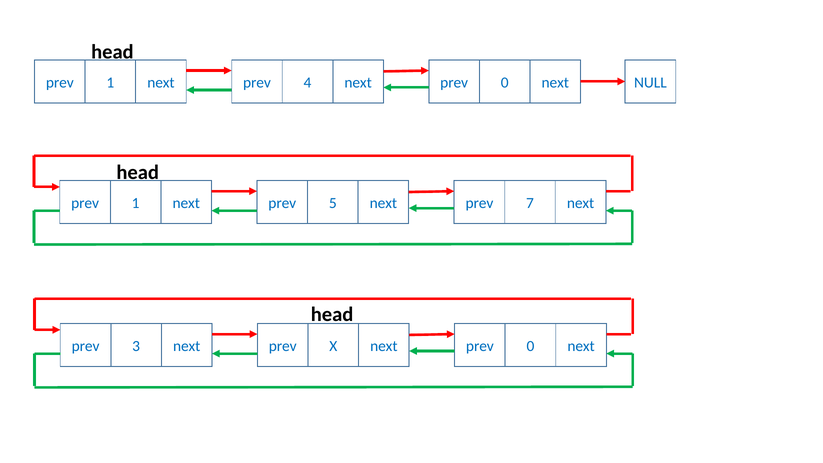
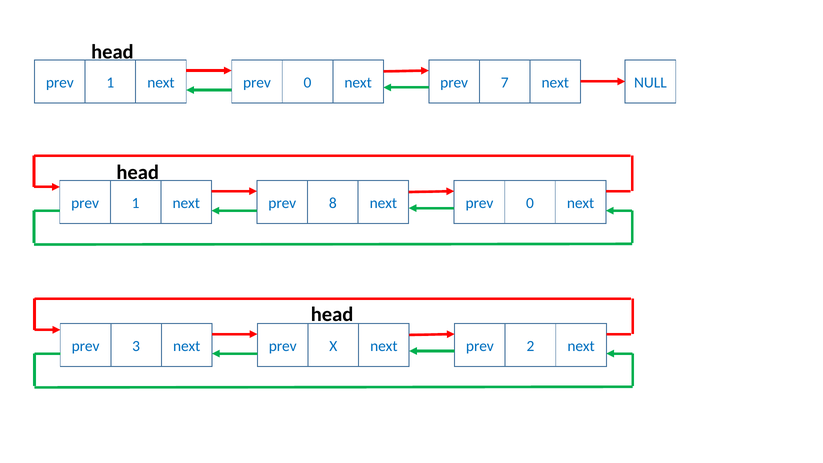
4 at (308, 82): 4 -> 0
0 at (505, 82): 0 -> 7
5: 5 -> 8
7 at (530, 203): 7 -> 0
0 at (530, 346): 0 -> 2
